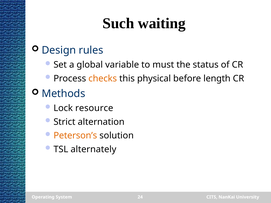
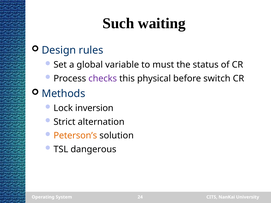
checks colour: orange -> purple
length: length -> switch
resource: resource -> inversion
alternately: alternately -> dangerous
